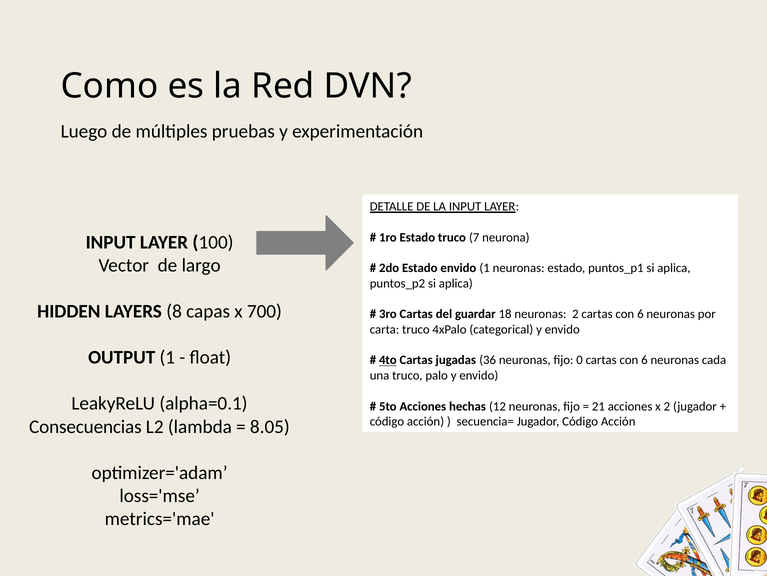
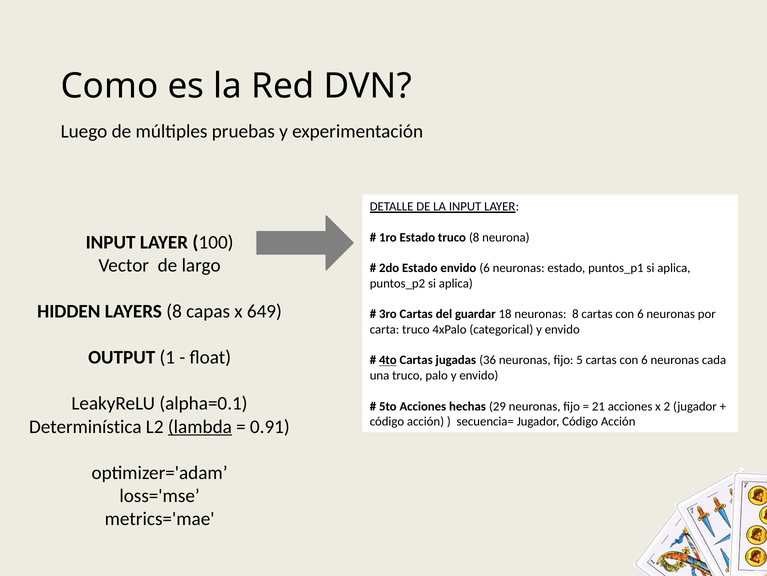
truco 7: 7 -> 8
envido 1: 1 -> 6
700: 700 -> 649
neuronas 2: 2 -> 8
0: 0 -> 5
12: 12 -> 29
Consecuencias: Consecuencias -> Determinística
lambda underline: none -> present
8.05: 8.05 -> 0.91
